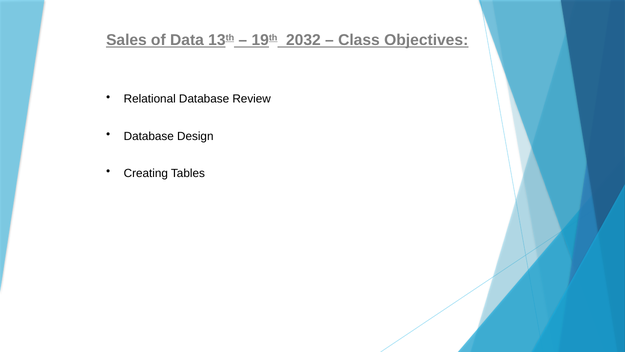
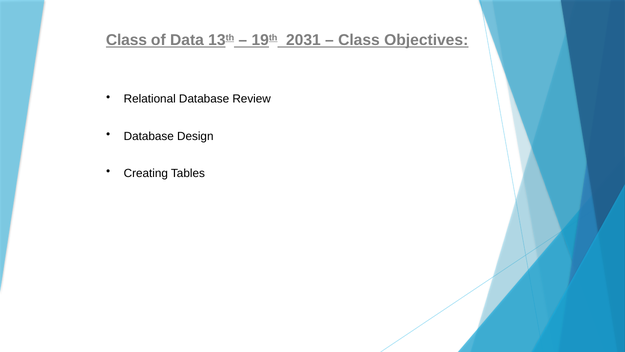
Sales at (126, 40): Sales -> Class
2032: 2032 -> 2031
